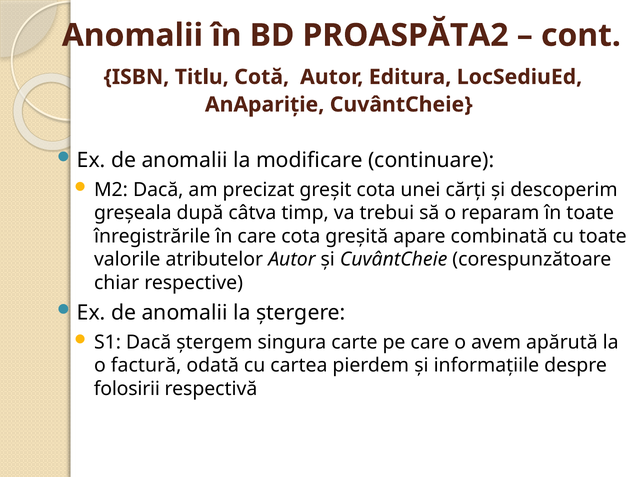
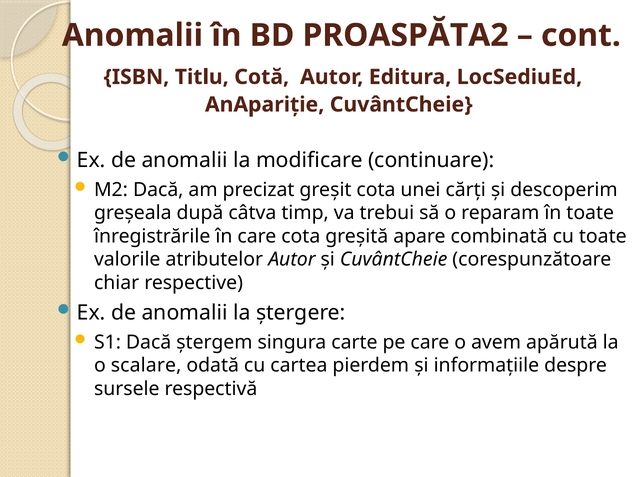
factură: factură -> scalare
folosirii: folosirii -> sursele
